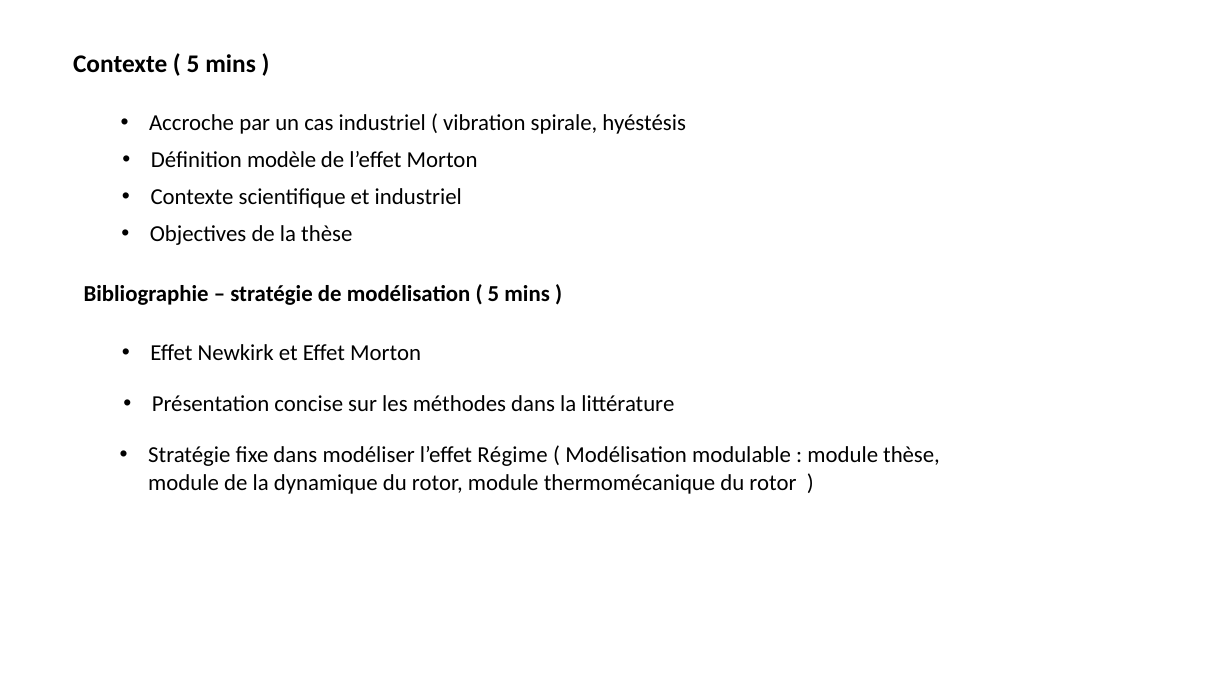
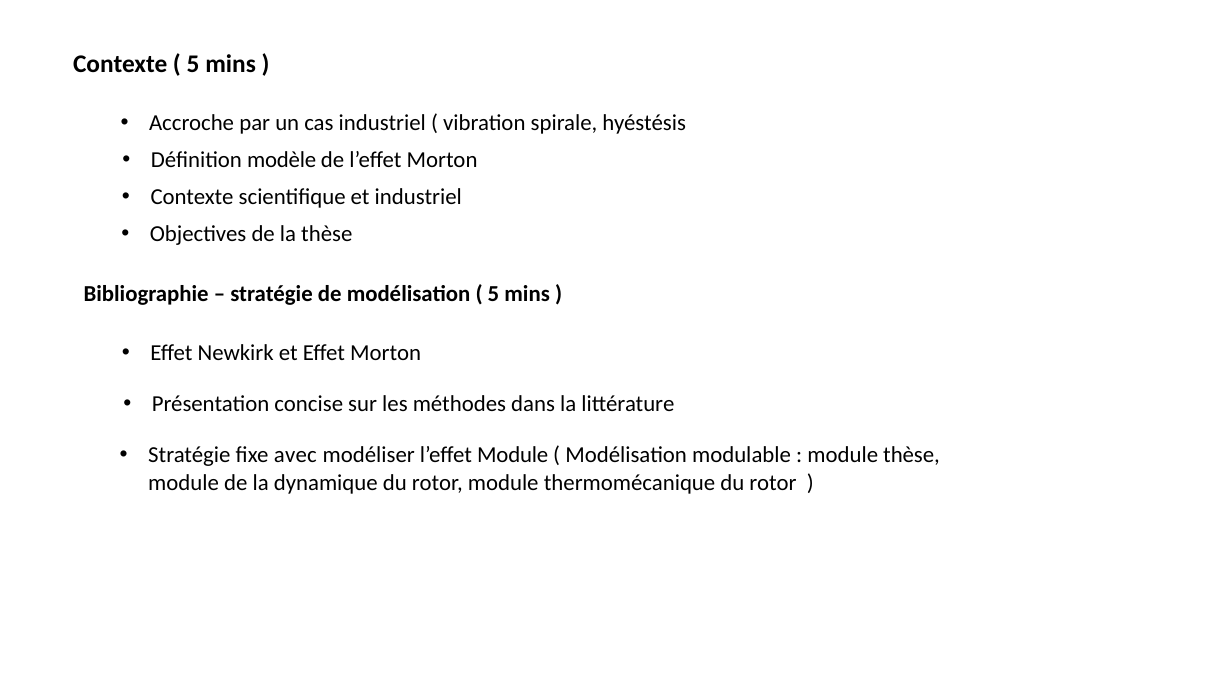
fixe dans: dans -> avec
l’effet Régime: Régime -> Module
